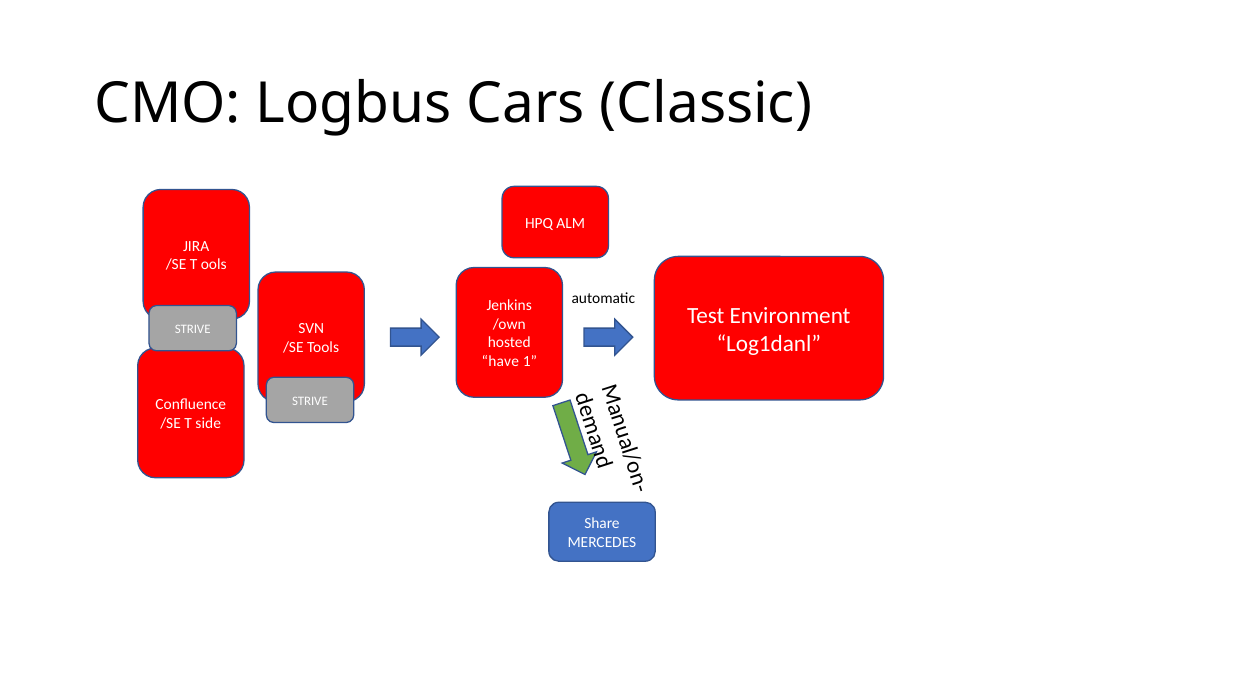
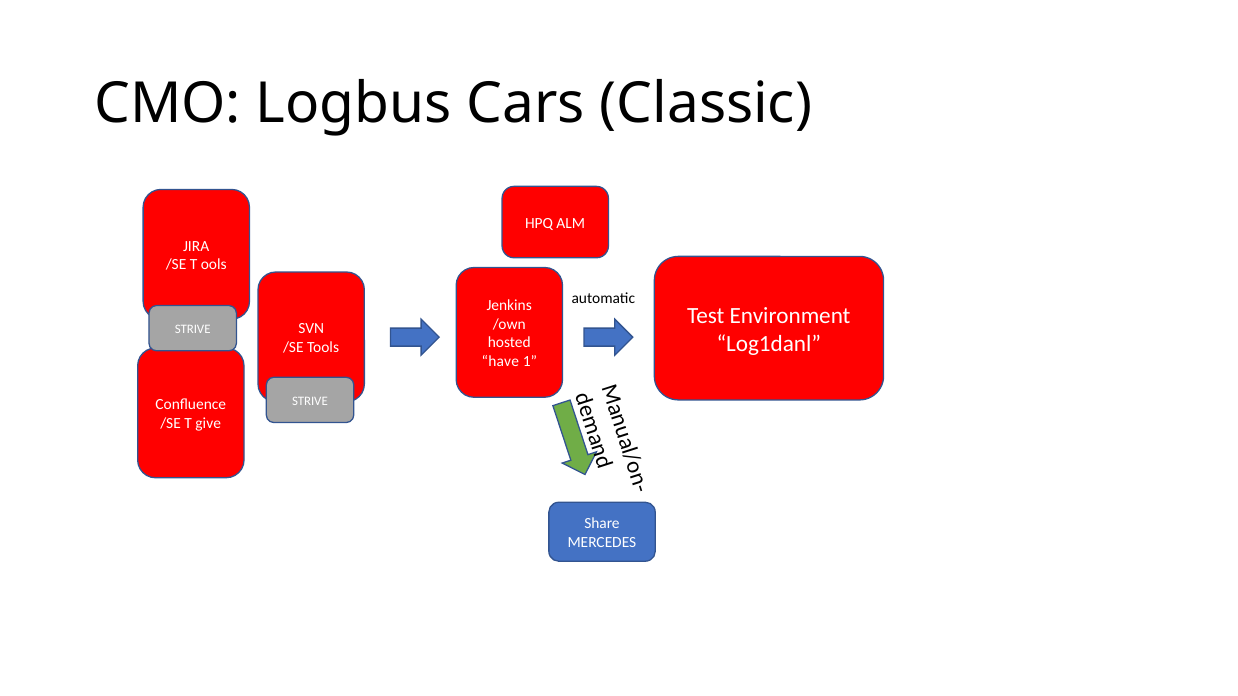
side: side -> give
